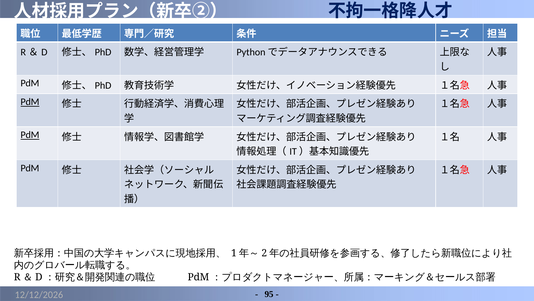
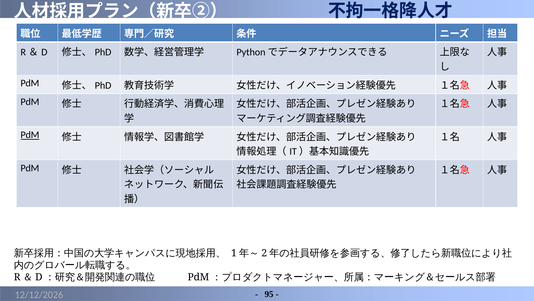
PdM at (30, 102) underline: present -> none
